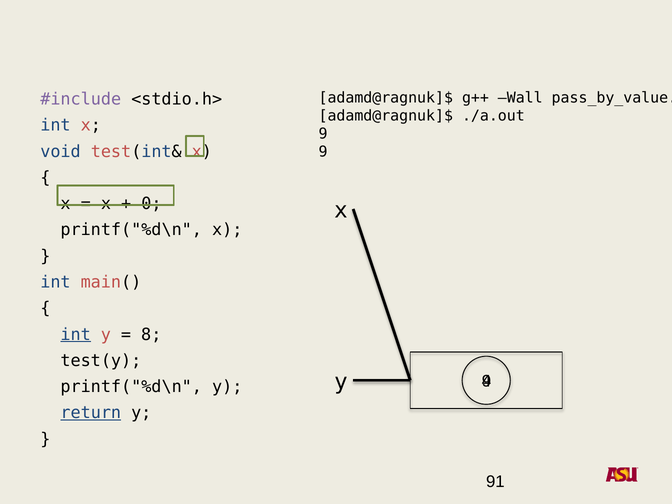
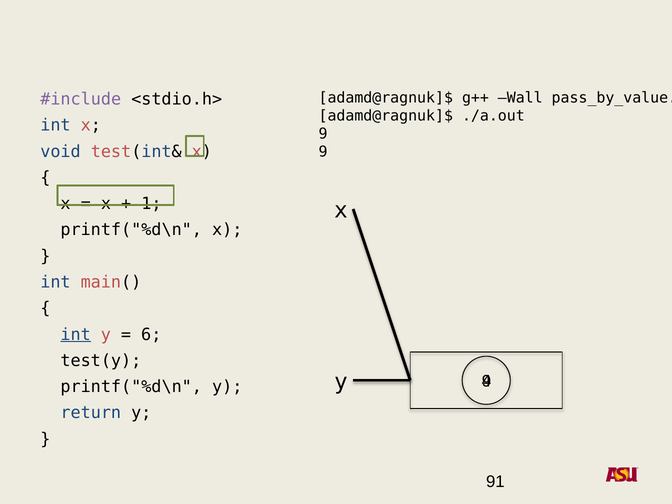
0: 0 -> 1
8: 8 -> 6
return underline: present -> none
